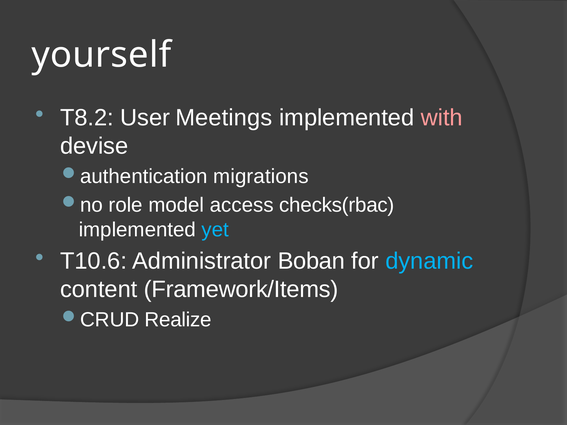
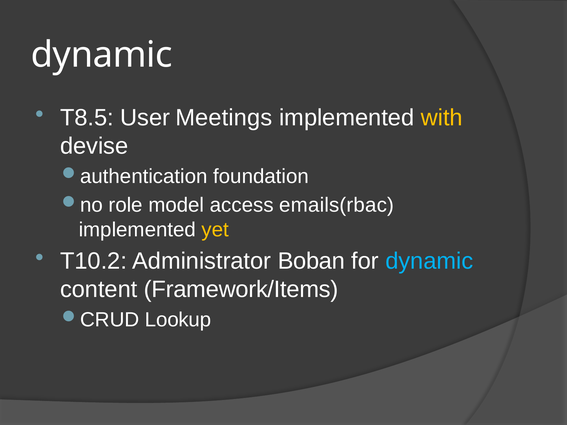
yourself at (101, 55): yourself -> dynamic
T8.2: T8.2 -> T8.5
with colour: pink -> yellow
migrations: migrations -> foundation
checks(rbac: checks(rbac -> emails(rbac
yet colour: light blue -> yellow
T10.6: T10.6 -> T10.2
Realize: Realize -> Lookup
